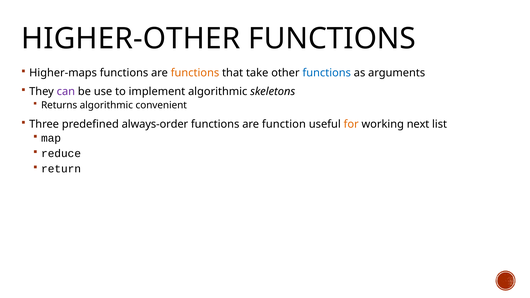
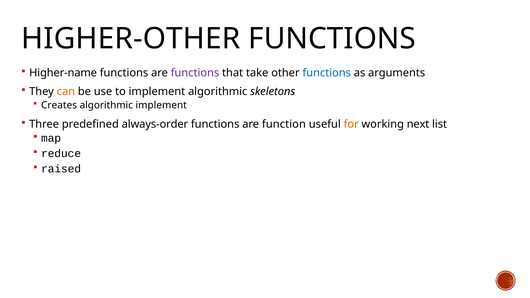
Higher-maps: Higher-maps -> Higher-name
functions at (195, 73) colour: orange -> purple
can colour: purple -> orange
Returns: Returns -> Creates
algorithmic convenient: convenient -> implement
return: return -> raised
